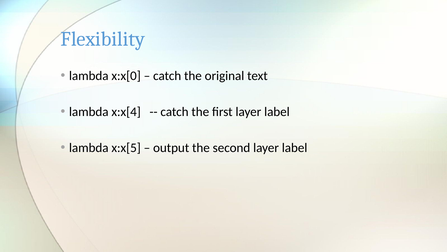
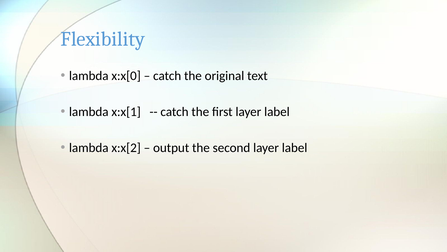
x:x[4: x:x[4 -> x:x[1
x:x[5: x:x[5 -> x:x[2
